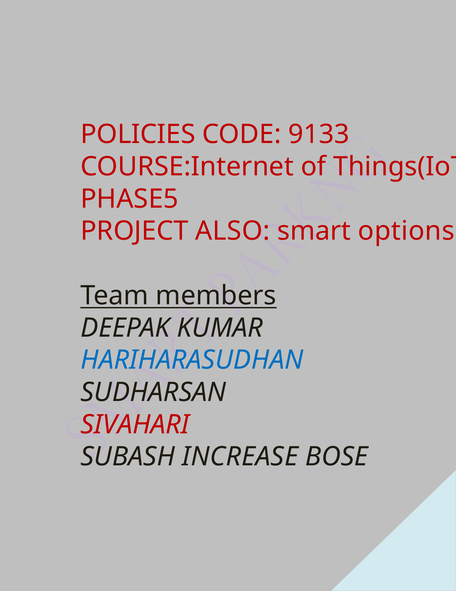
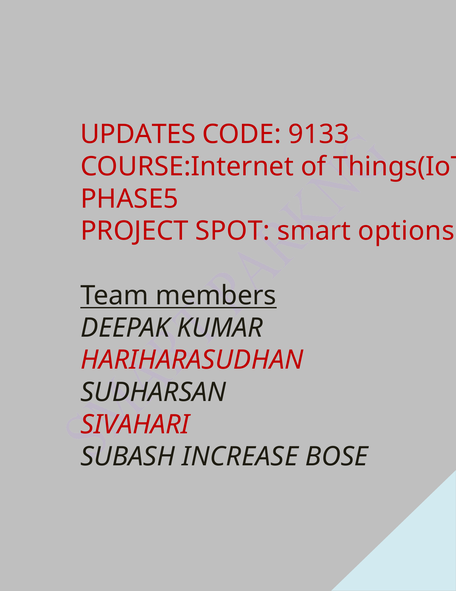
POLICIES: POLICIES -> UPDATES
ALSO: ALSO -> SPOT
HARIHARASUDHAN colour: blue -> red
